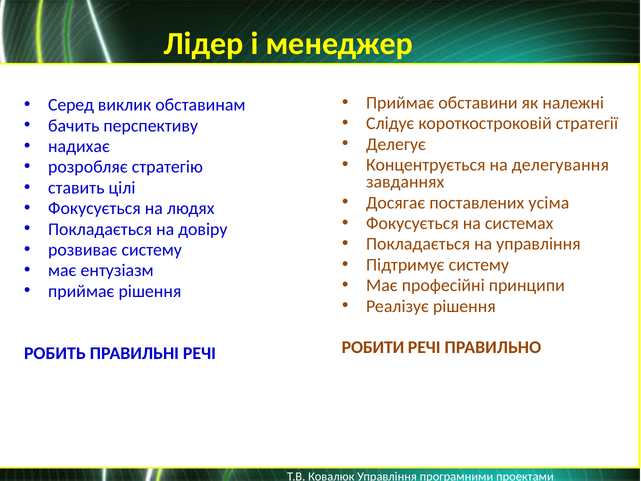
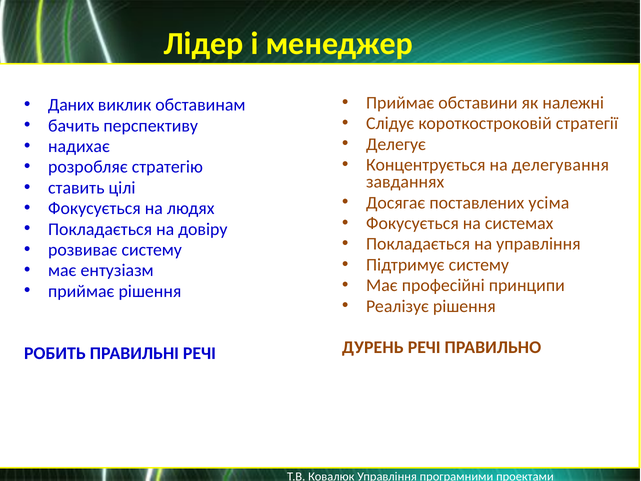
Серед: Серед -> Даних
РОБИТИ: РОБИТИ -> ДУРЕНЬ
